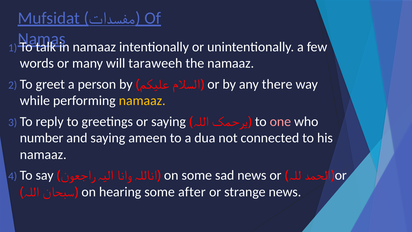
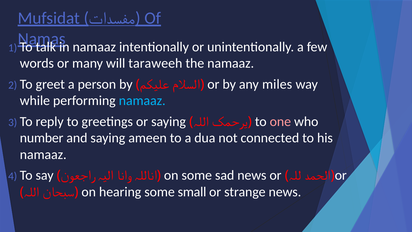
there: there -> miles
namaaz at (142, 101) colour: yellow -> light blue
after: after -> small
